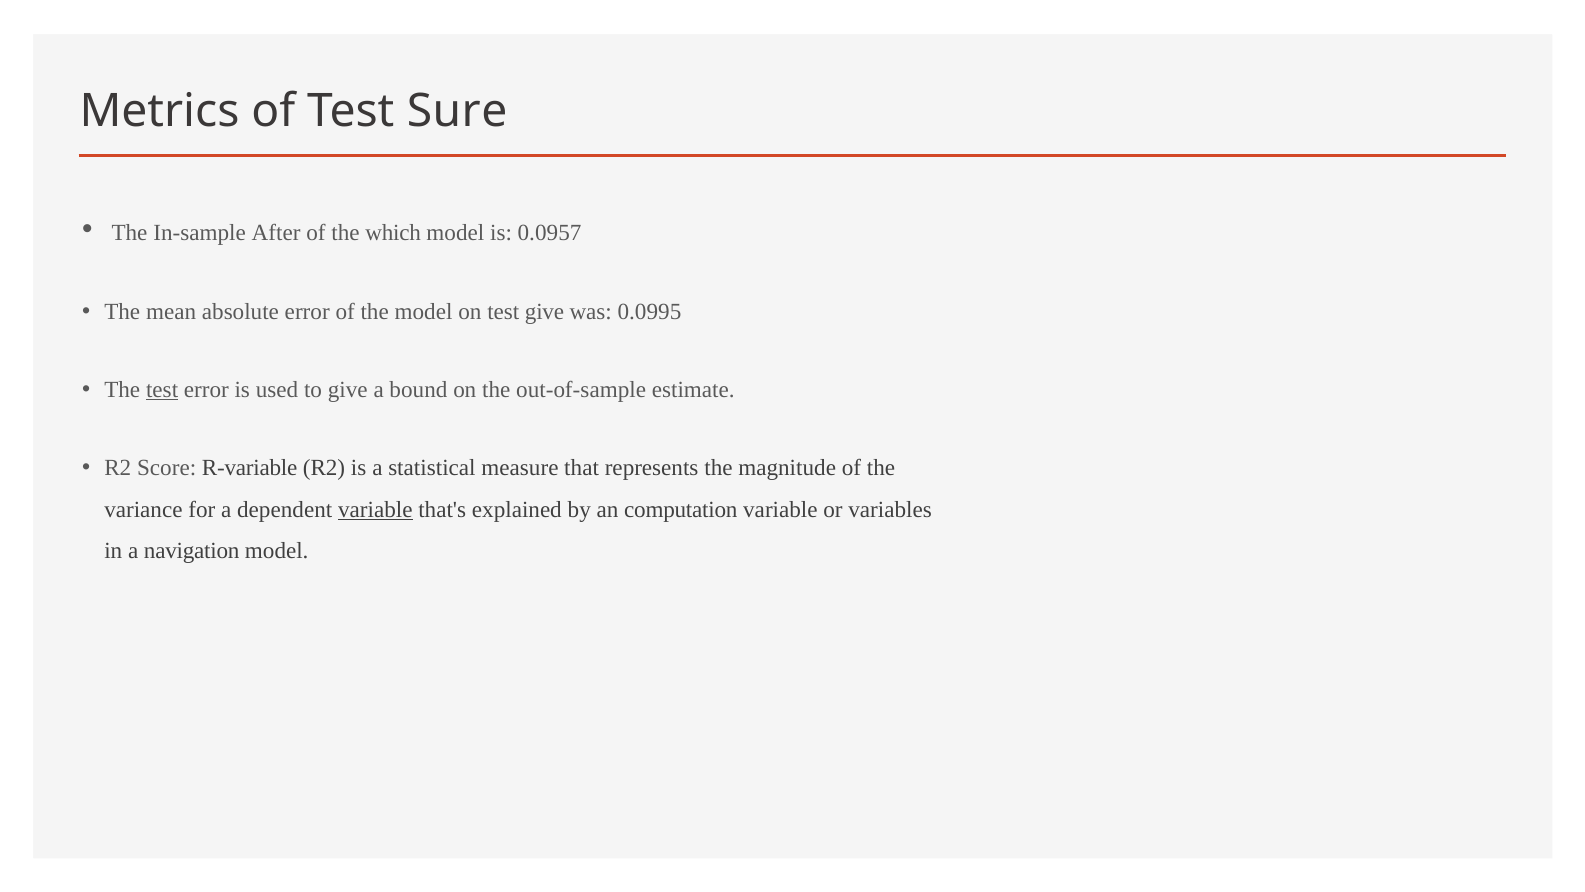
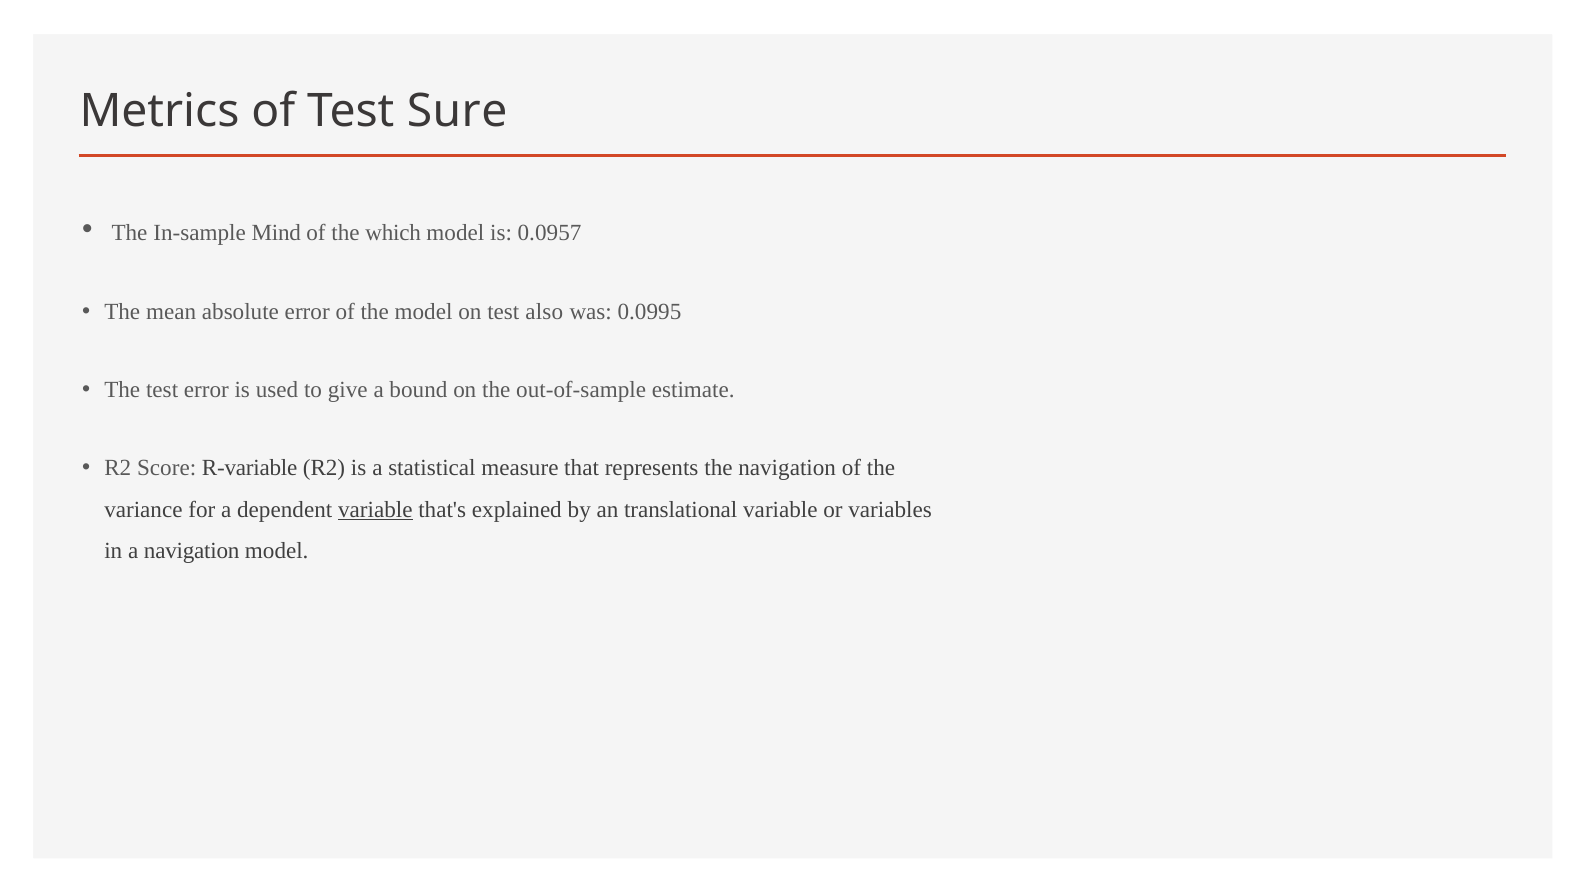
After: After -> Mind
test give: give -> also
test at (162, 390) underline: present -> none
the magnitude: magnitude -> navigation
computation: computation -> translational
